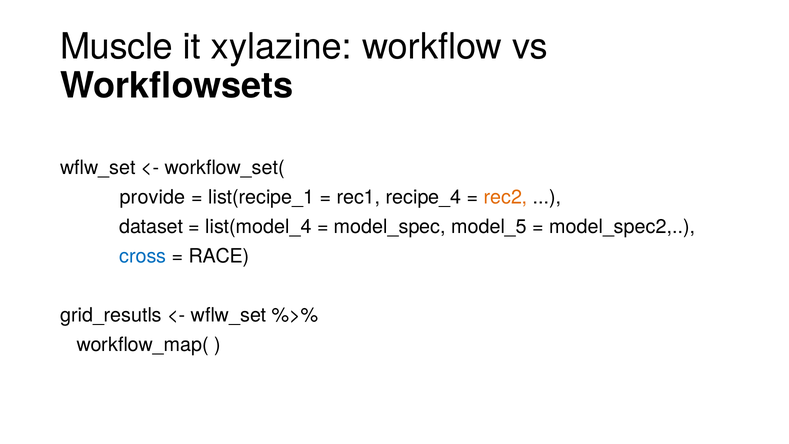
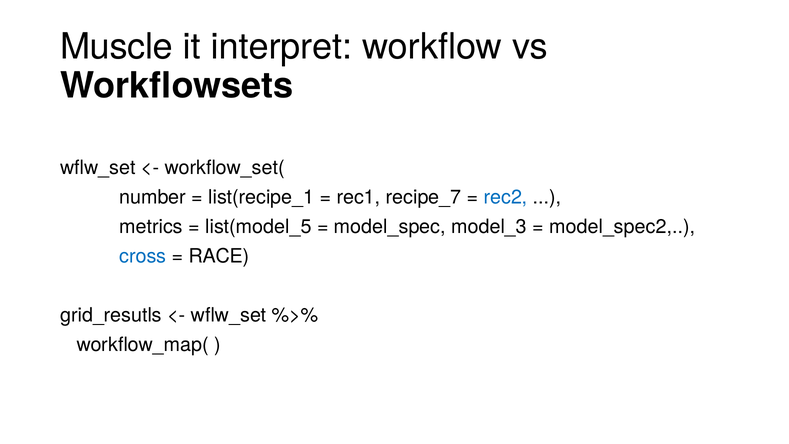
xylazine: xylazine -> interpret
provide: provide -> number
recipe_4: recipe_4 -> recipe_7
rec2 colour: orange -> blue
dataset: dataset -> metrics
list(model_4: list(model_4 -> list(model_5
model_5: model_5 -> model_3
